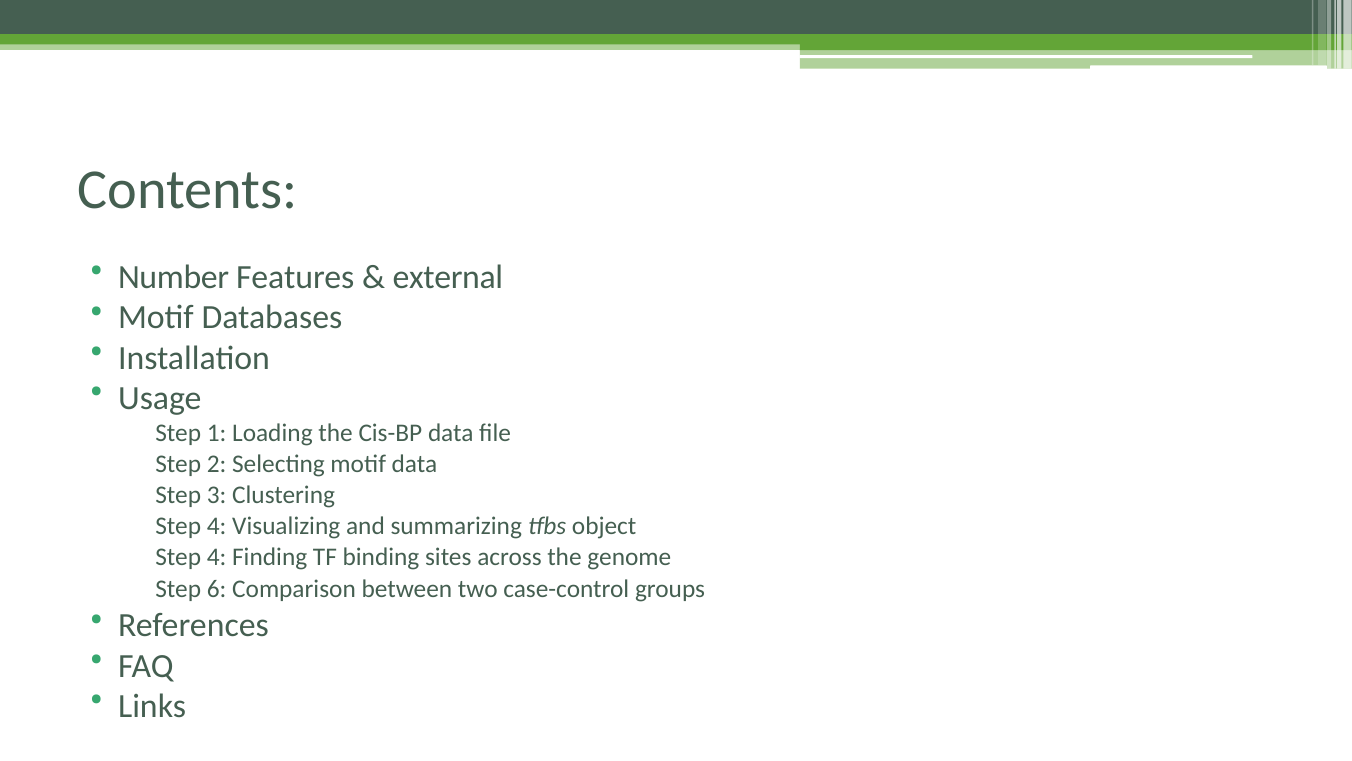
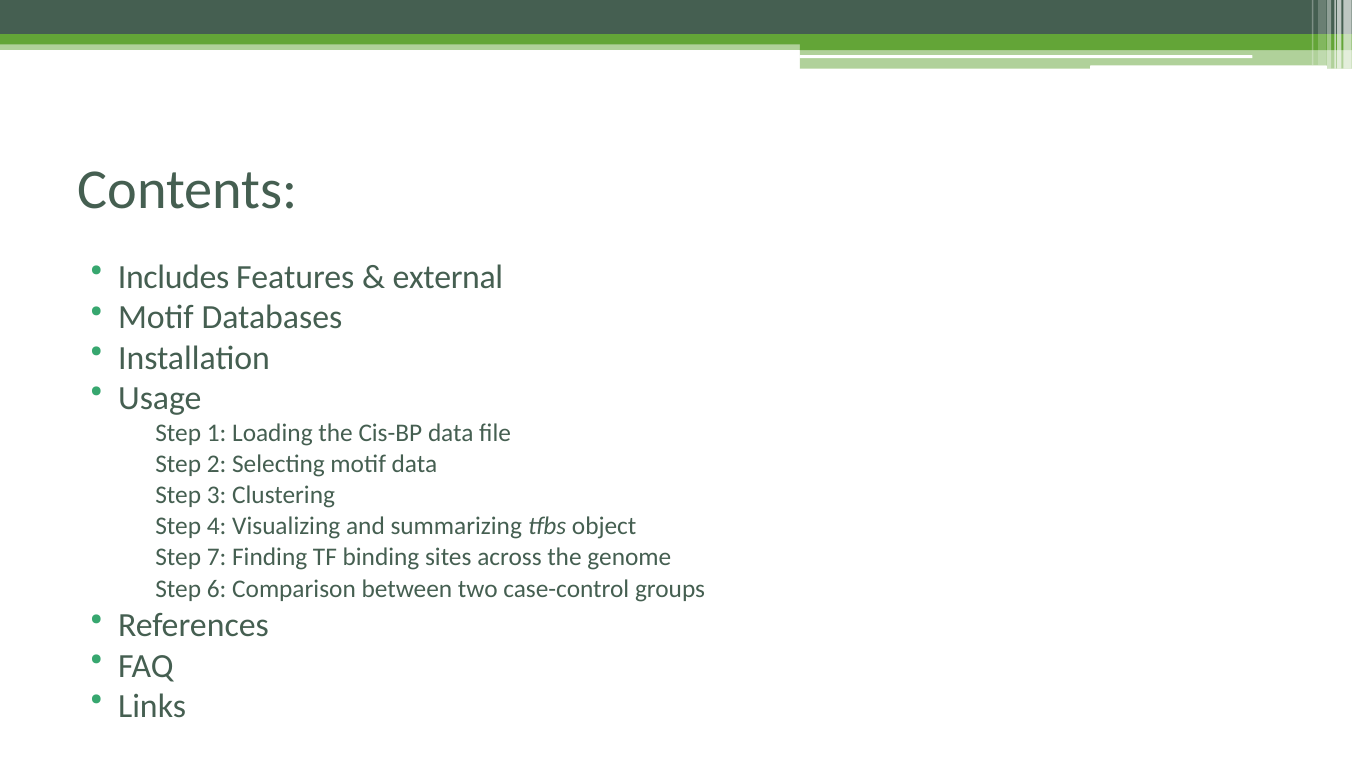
Number: Number -> Includes
4 at (217, 557): 4 -> 7
